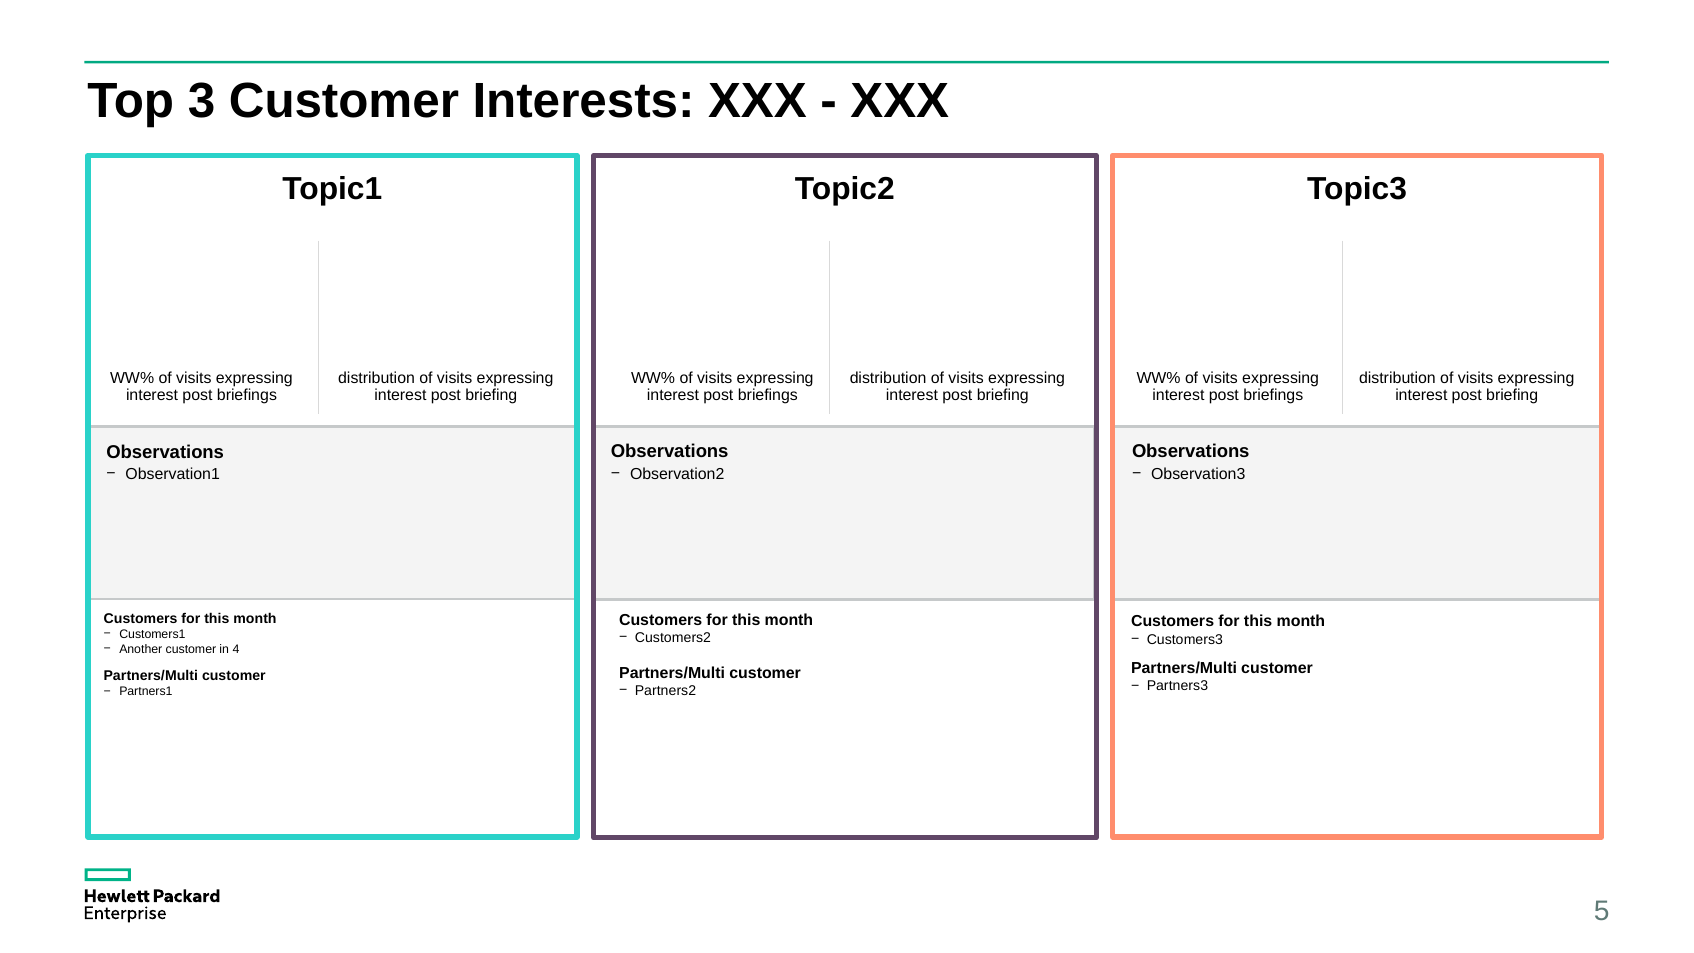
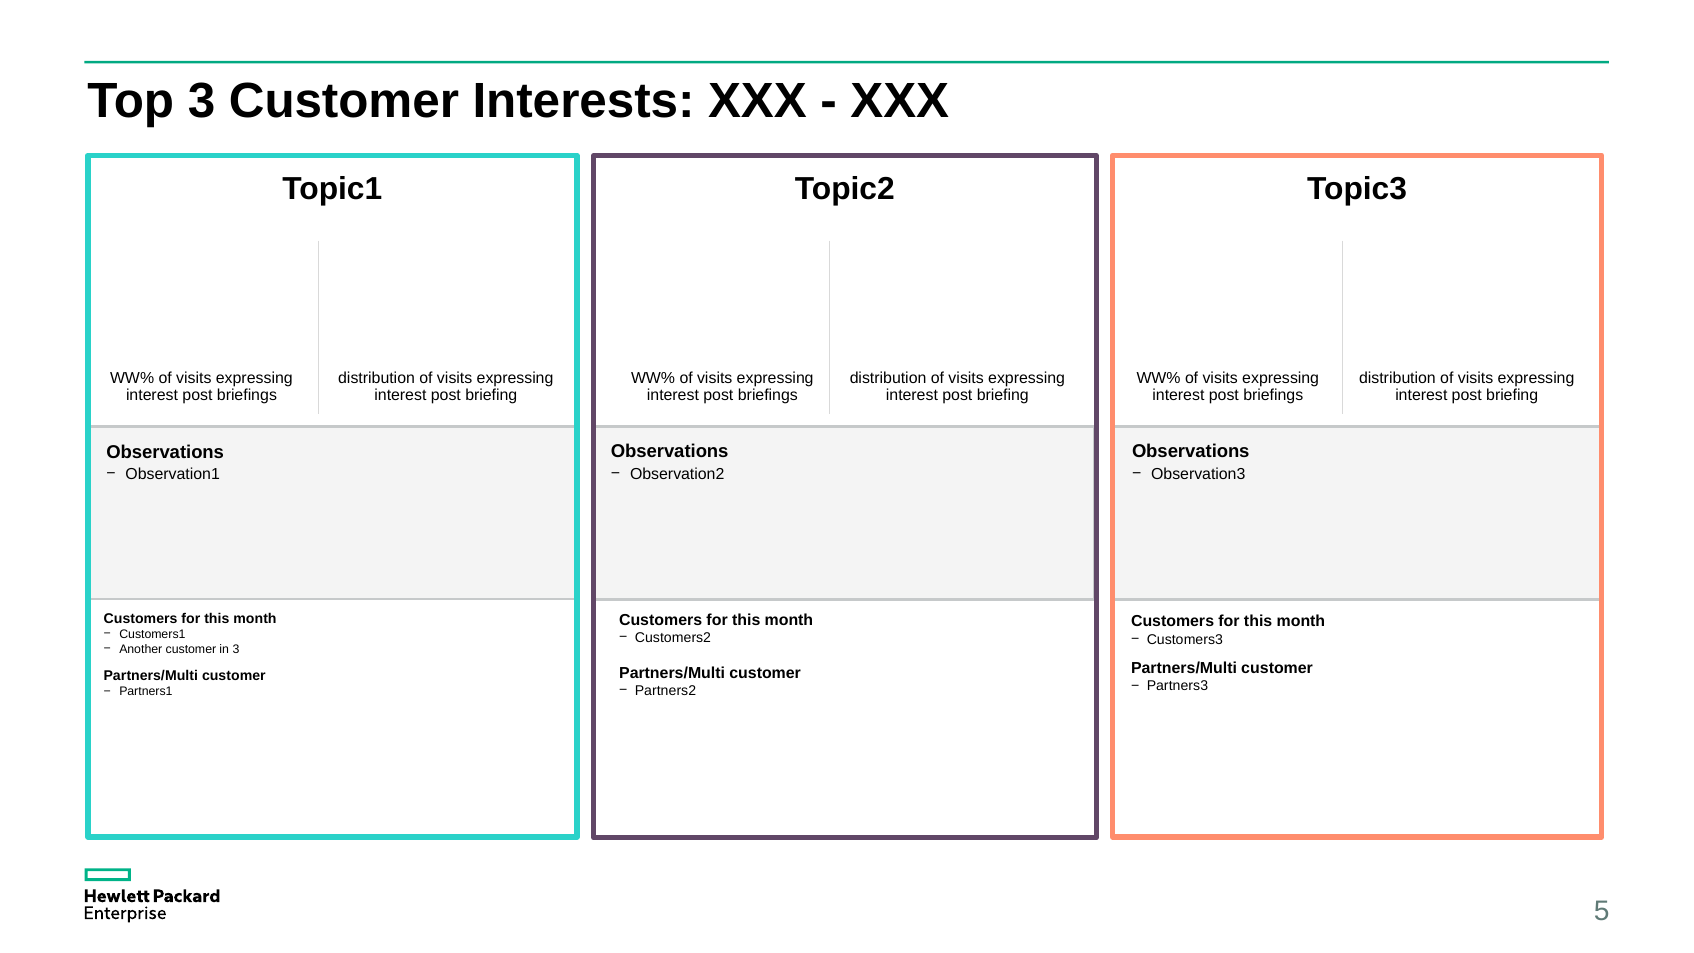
in 4: 4 -> 3
